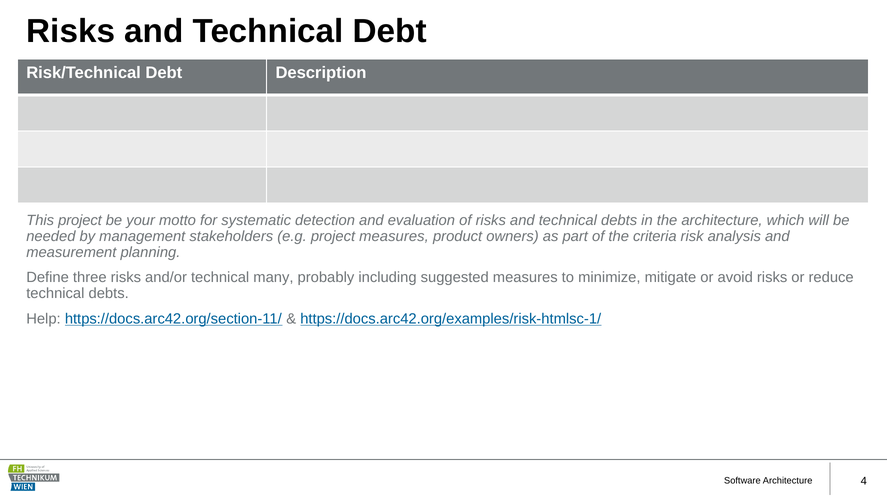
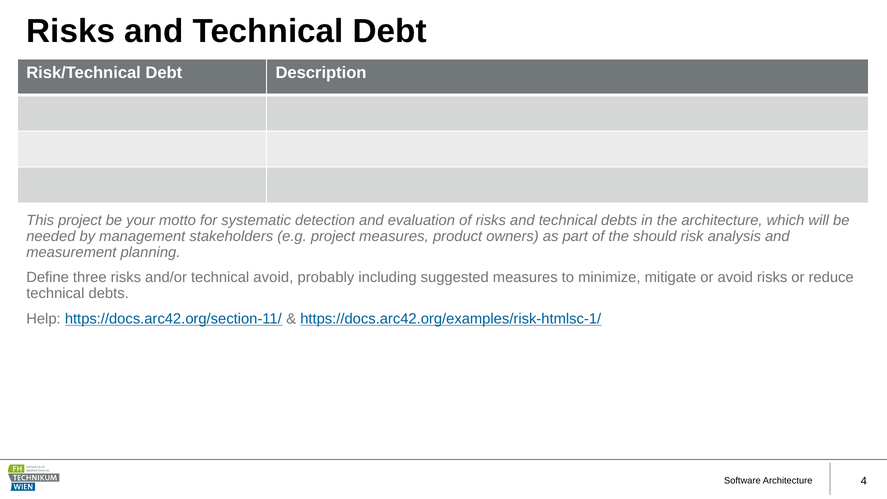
criteria: criteria -> should
technical many: many -> avoid
